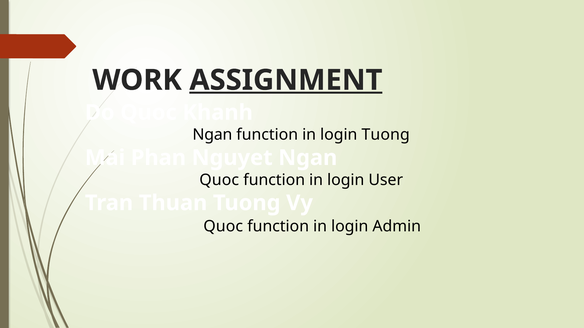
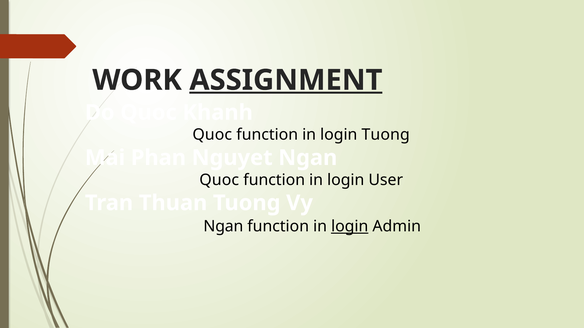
Ngan at (212, 135): Ngan -> Quoc
Quoc at (223, 227): Quoc -> Ngan
login at (350, 227) underline: none -> present
